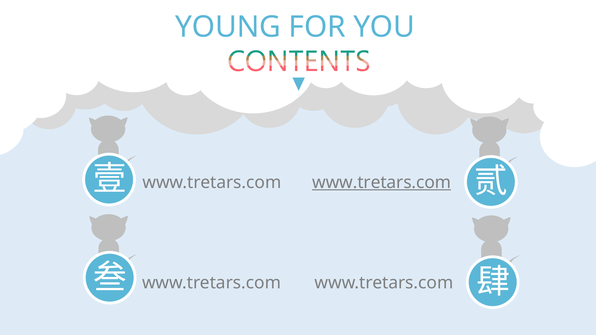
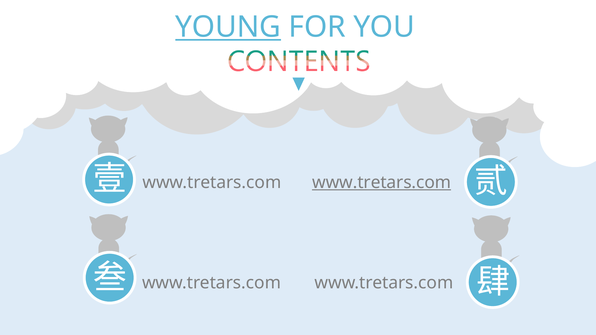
YOUNG underline: none -> present
